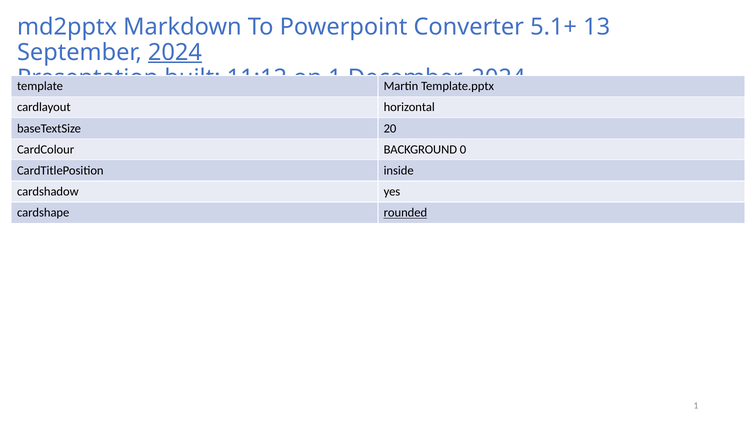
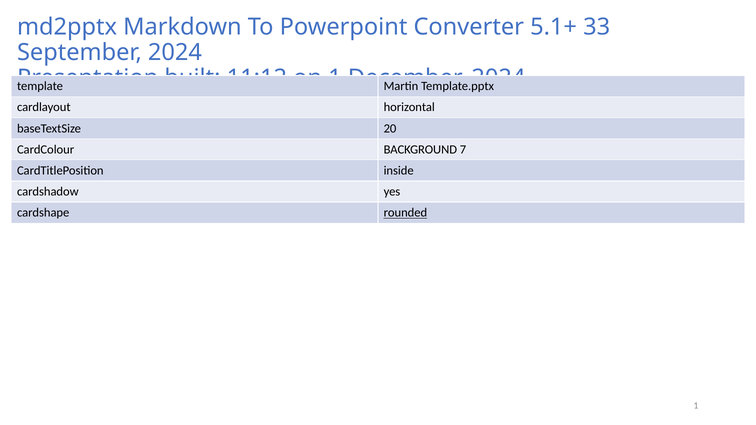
13: 13 -> 33
2024 at (175, 52) underline: present -> none
0: 0 -> 7
